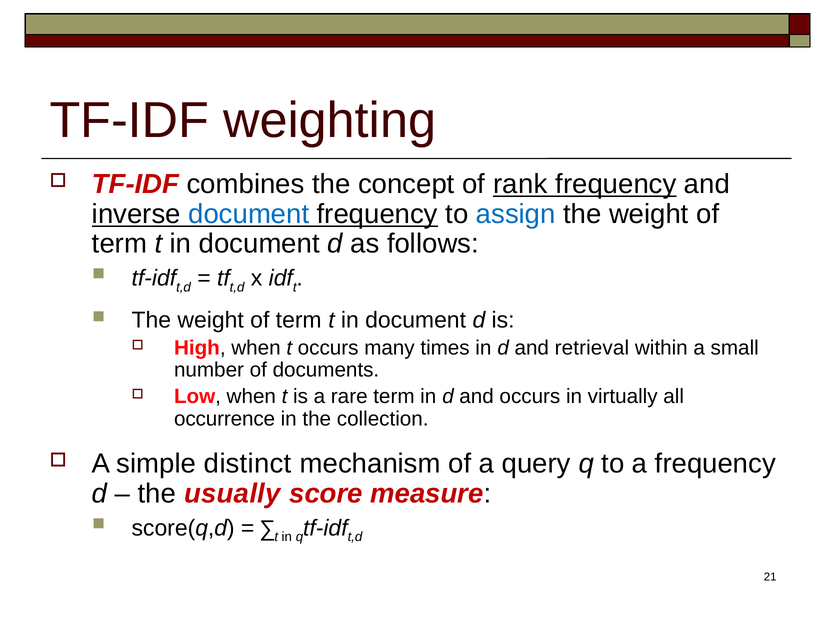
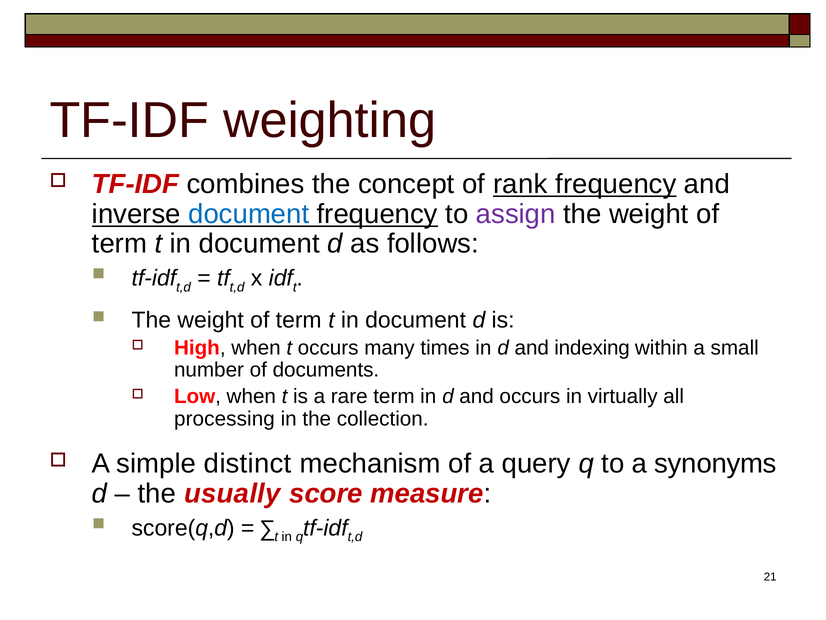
assign colour: blue -> purple
retrieval: retrieval -> indexing
occurrence: occurrence -> processing
a frequency: frequency -> synonyms
